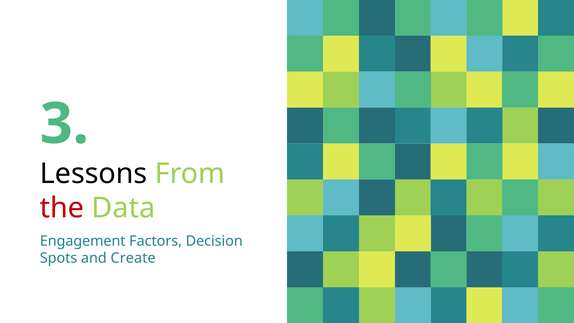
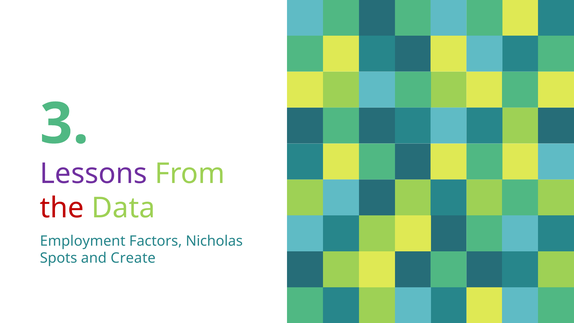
Lessons colour: black -> purple
Engagement: Engagement -> Employment
Decision: Decision -> Nicholas
